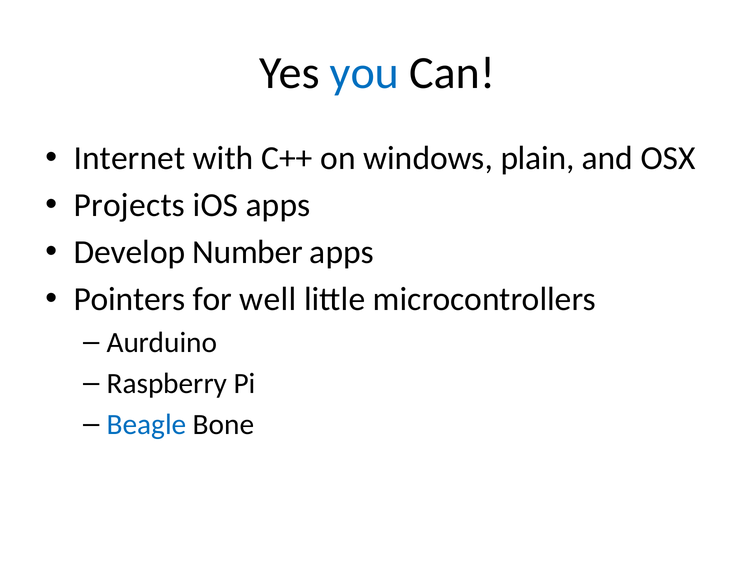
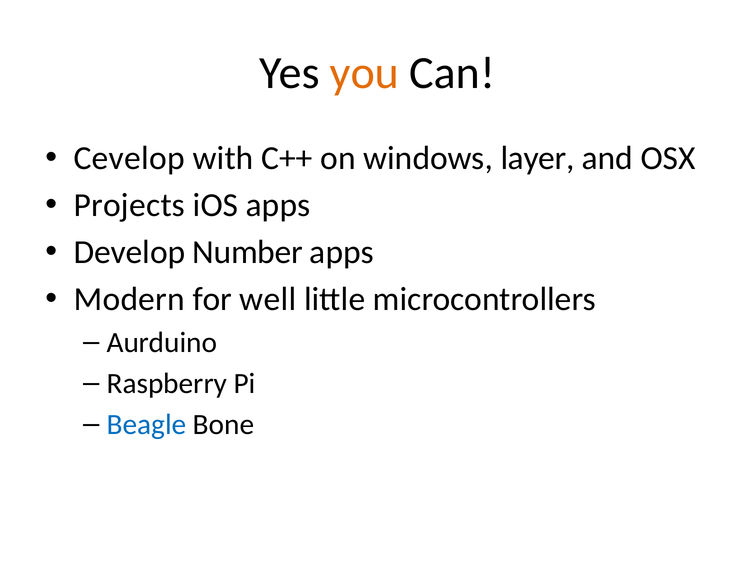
you colour: blue -> orange
Internet: Internet -> Cevelop
plain: plain -> layer
Pointers: Pointers -> Modern
